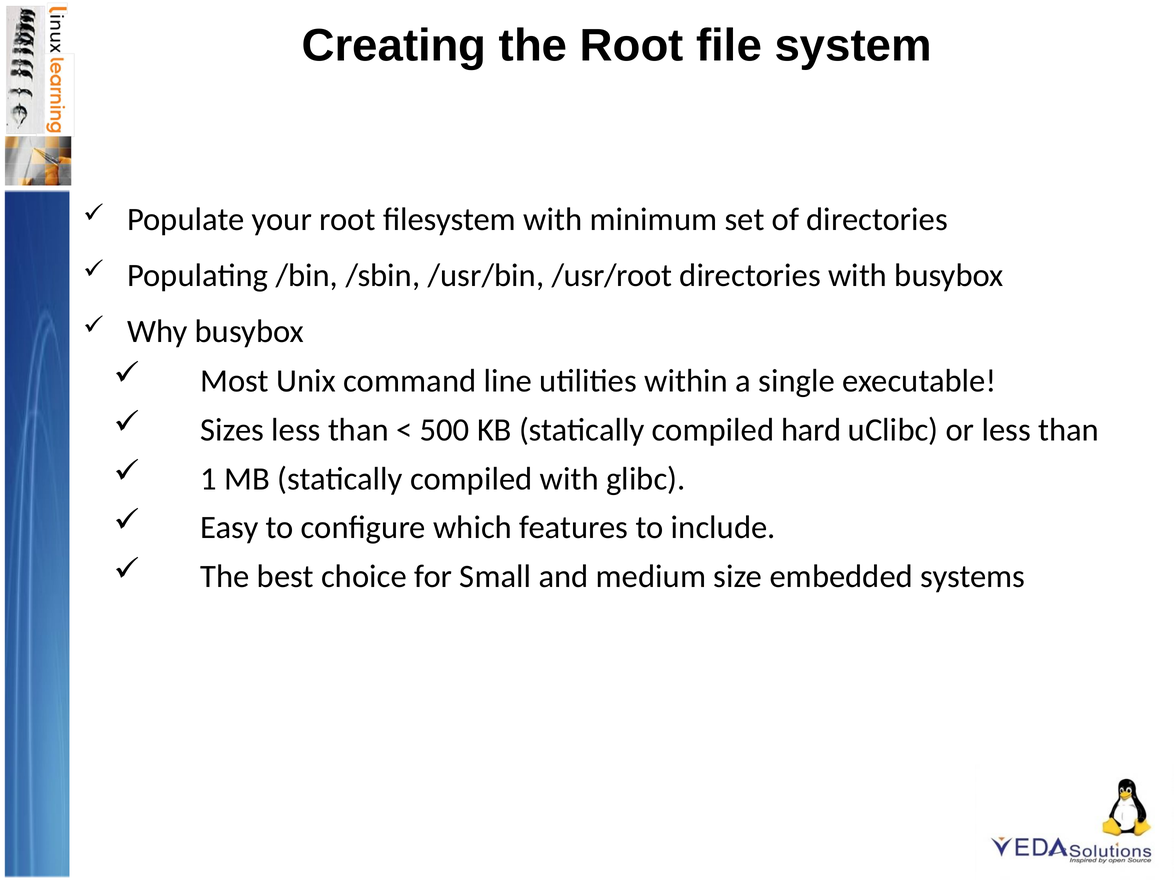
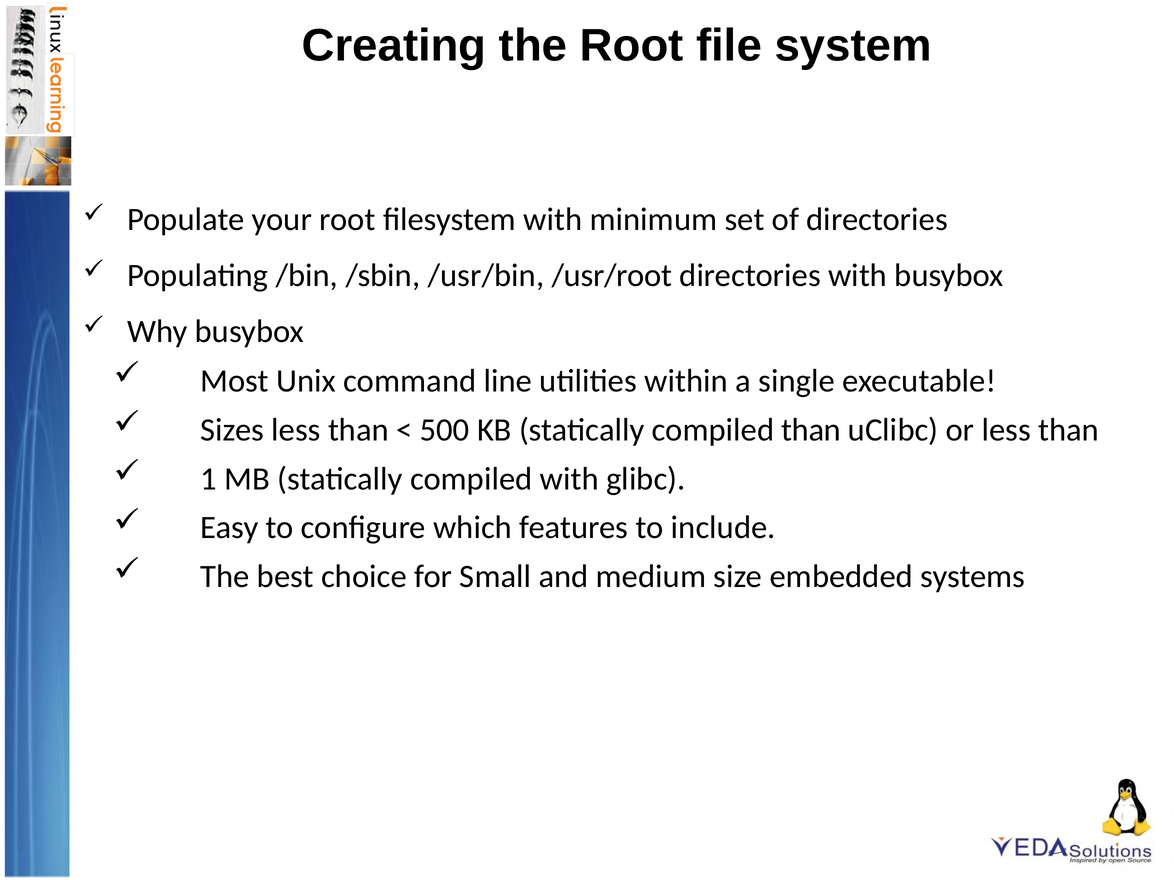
compiled hard: hard -> than
